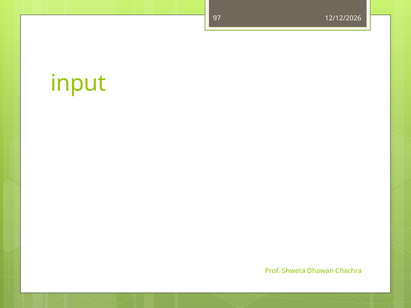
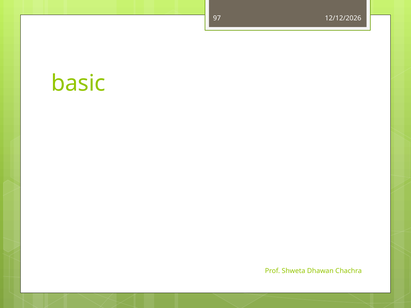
input: input -> basic
